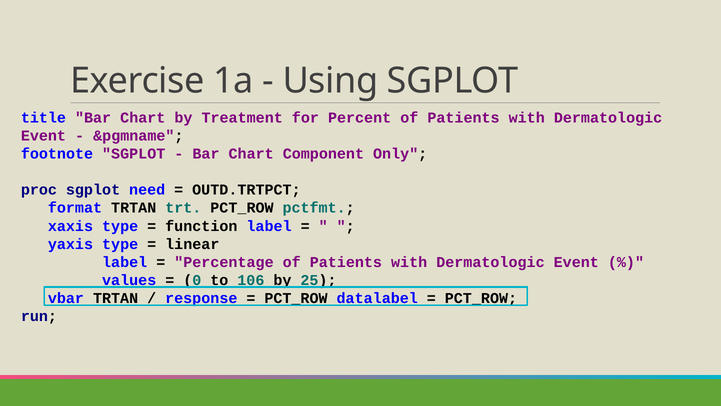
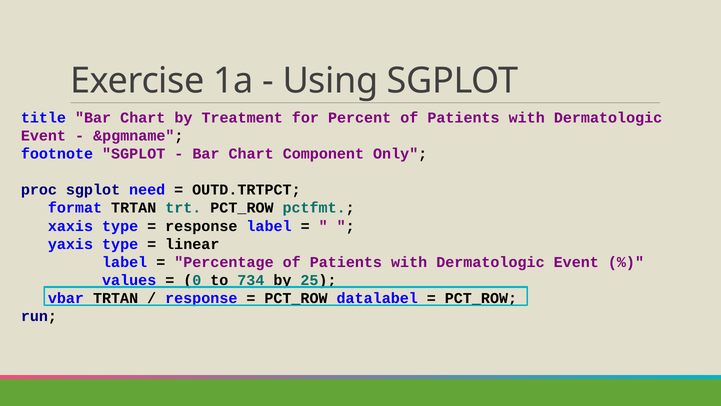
function at (201, 226): function -> response
106: 106 -> 734
